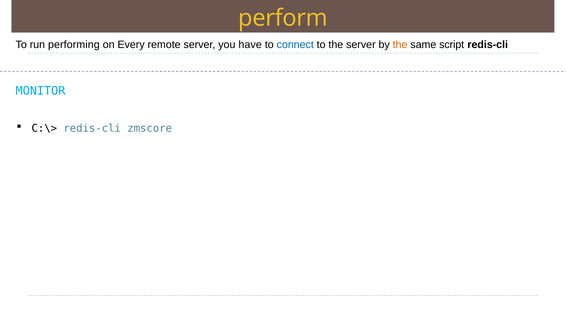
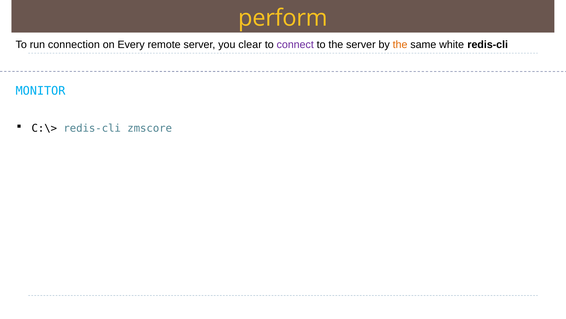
performing: performing -> connection
have: have -> clear
connect colour: blue -> purple
script: script -> white
